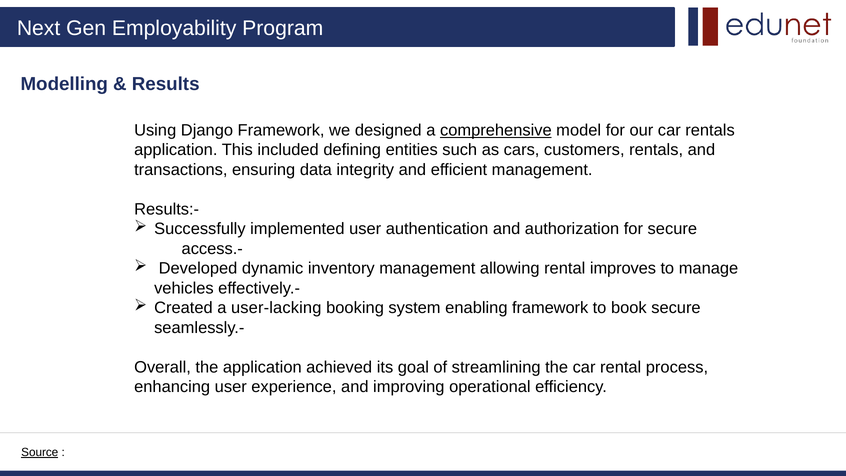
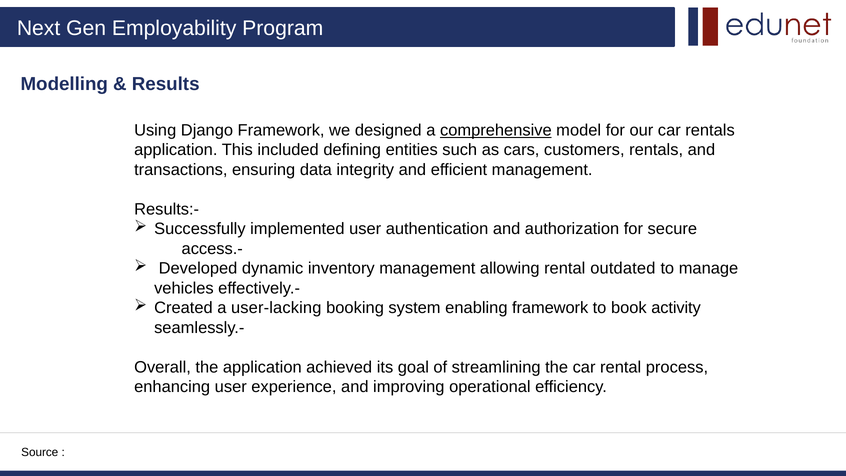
improves: improves -> outdated
book secure: secure -> activity
Source underline: present -> none
